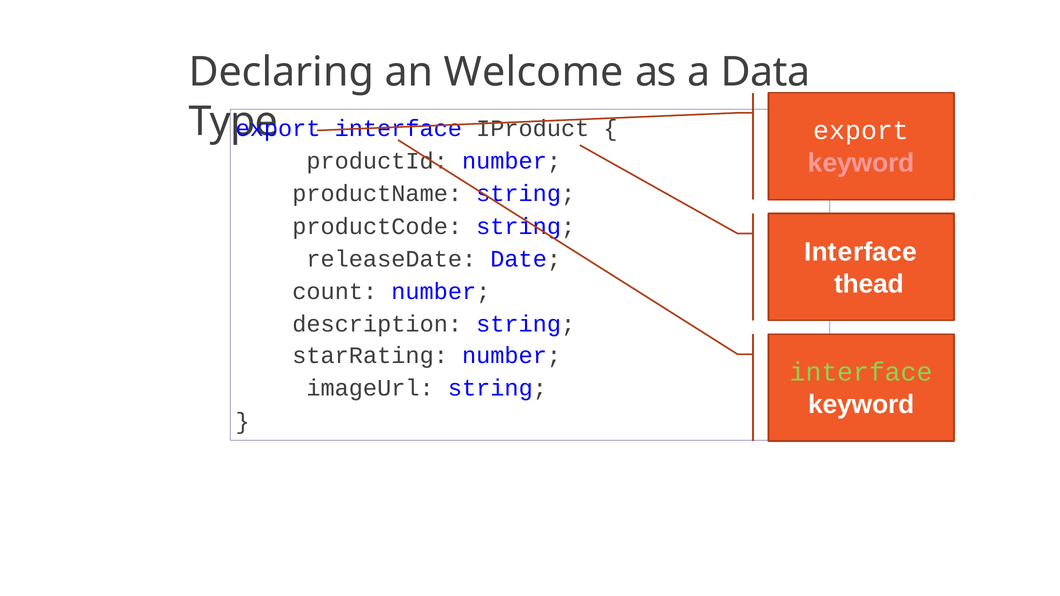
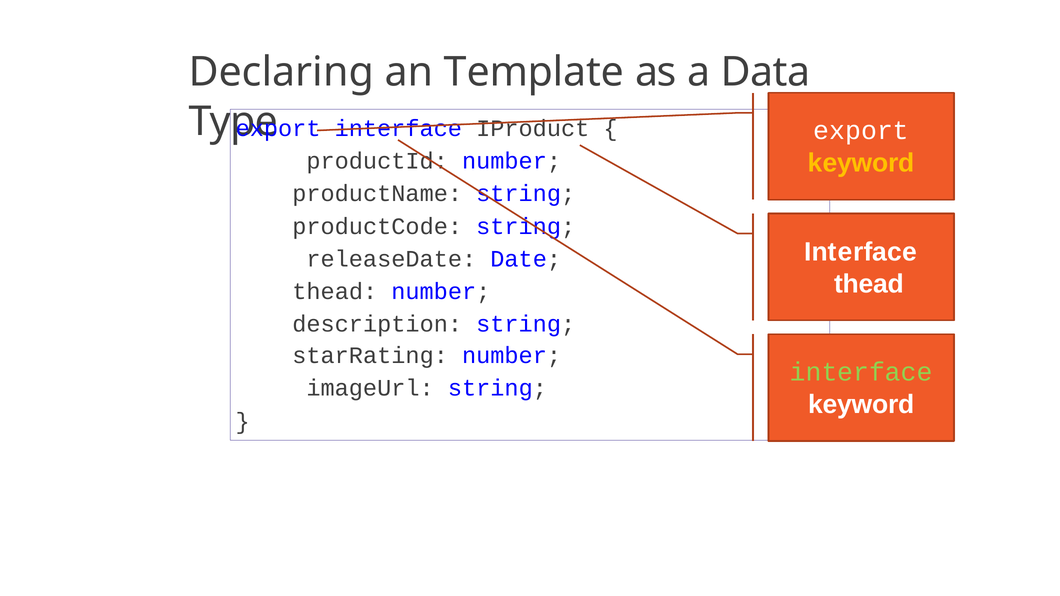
Welcome: Welcome -> Template
keyword at (861, 163) colour: pink -> yellow
count at (335, 291): count -> thead
